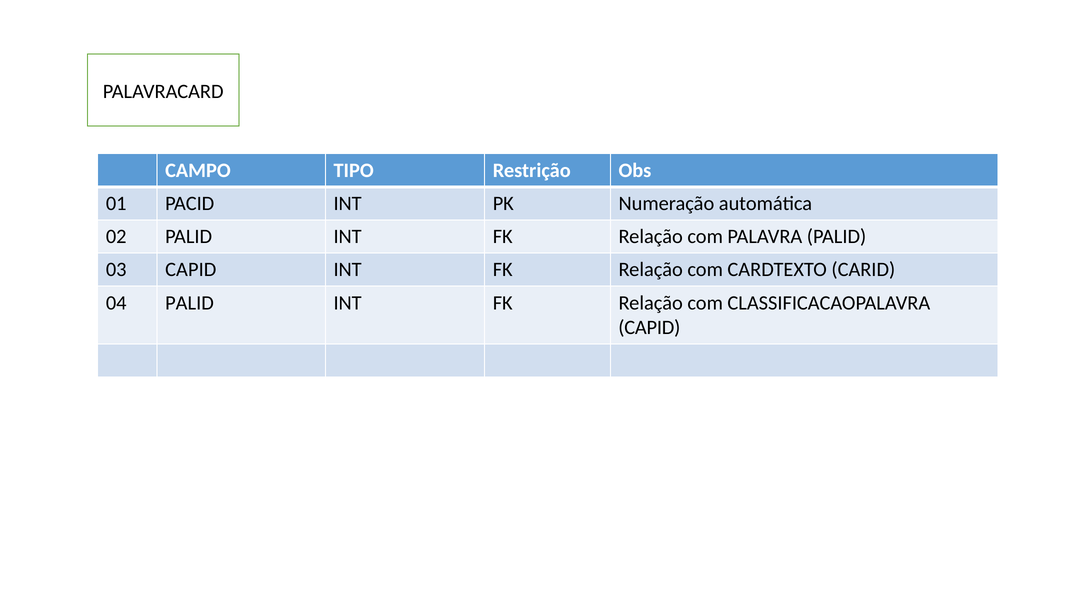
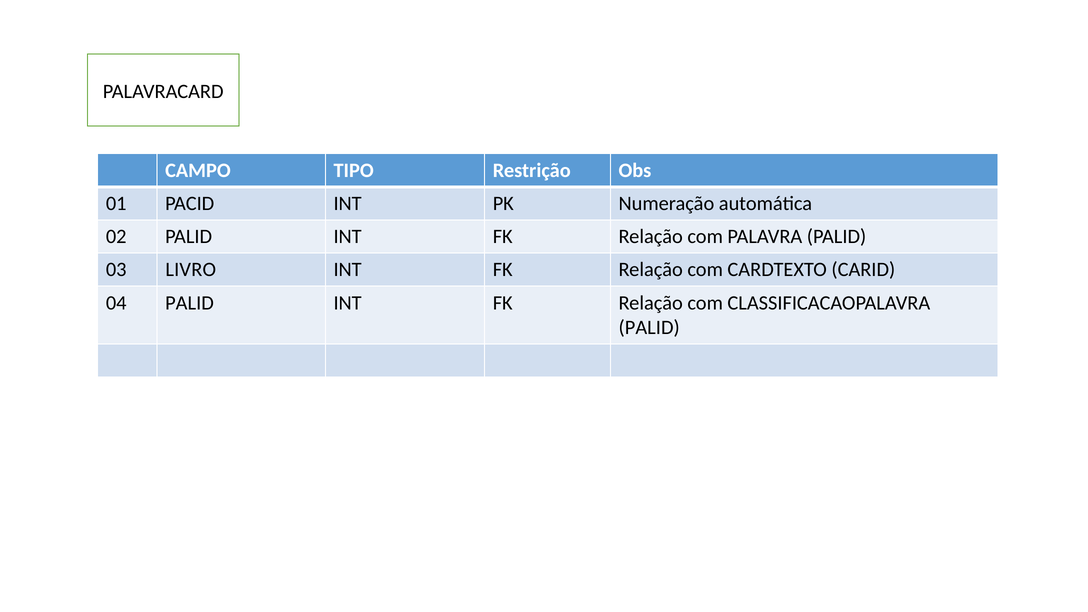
03 CAPID: CAPID -> LIVRO
CAPID at (649, 328): CAPID -> PALID
